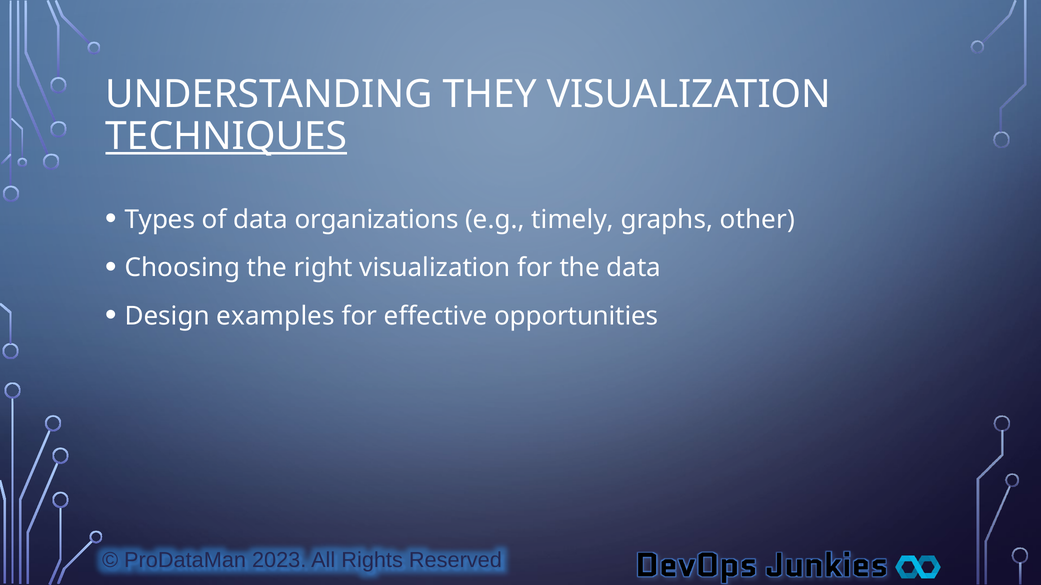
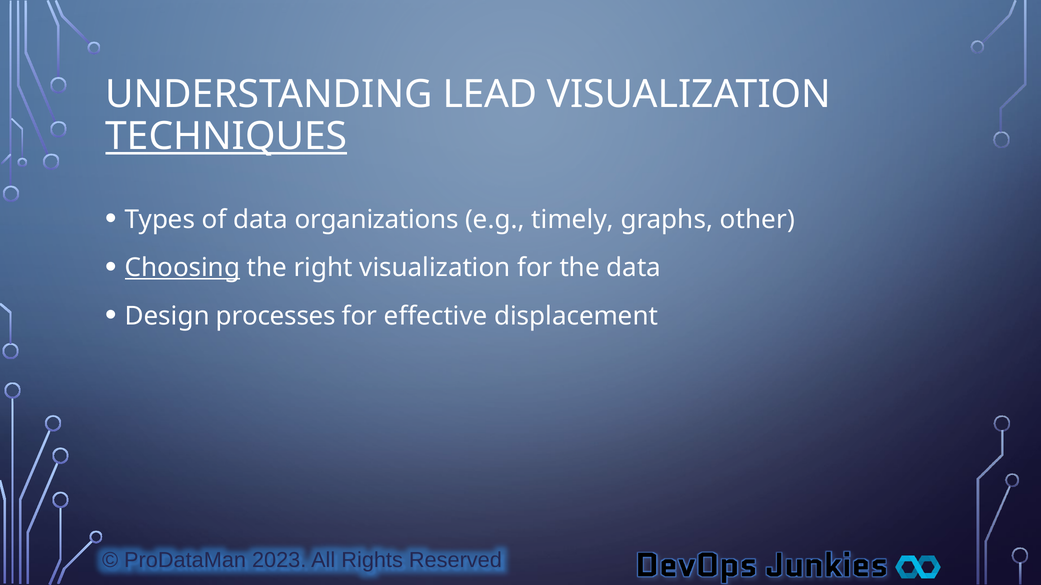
THEY: THEY -> LEAD
Choosing underline: none -> present
examples: examples -> processes
opportunities: opportunities -> displacement
